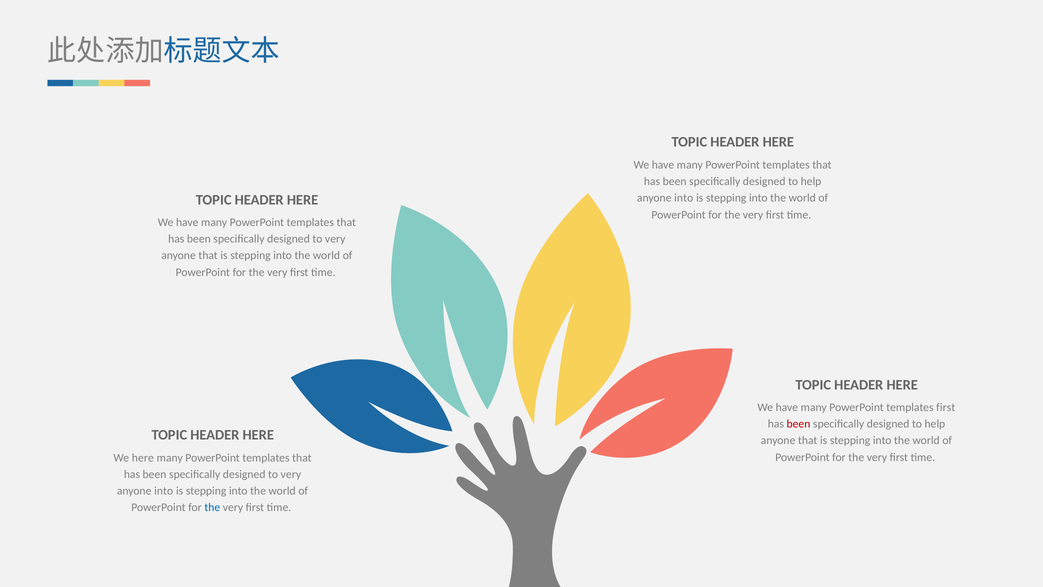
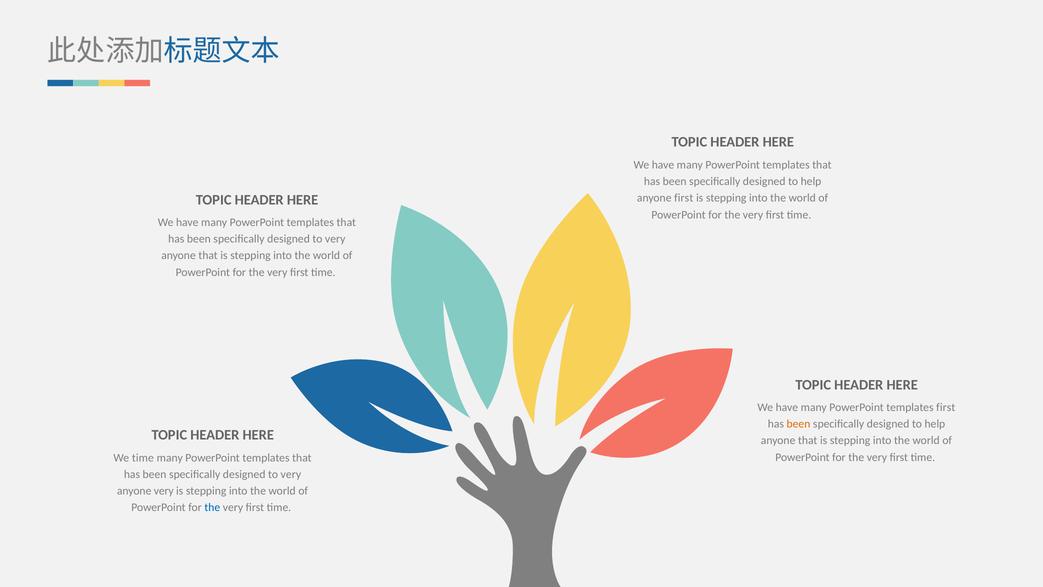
into at (684, 198): into -> first
been at (798, 424) colour: red -> orange
We here: here -> time
into at (164, 491): into -> very
